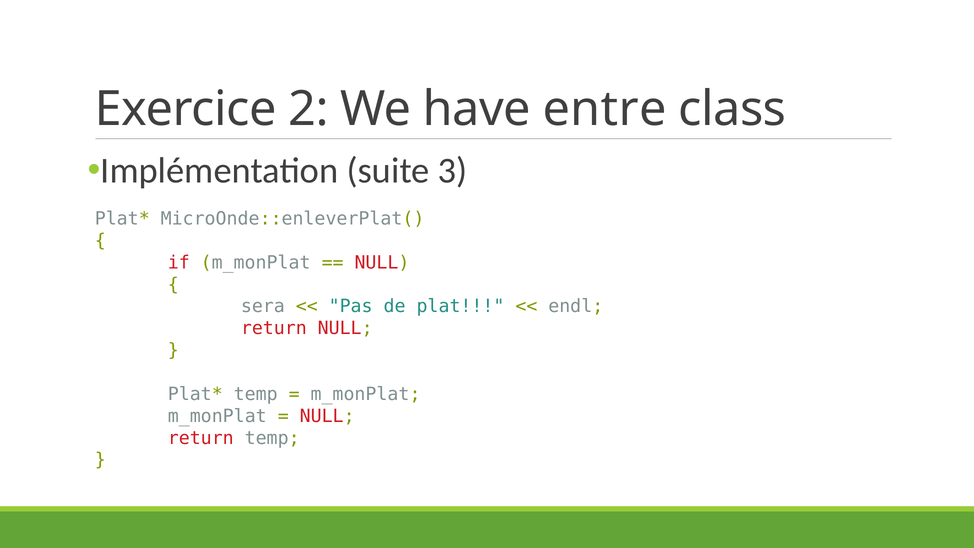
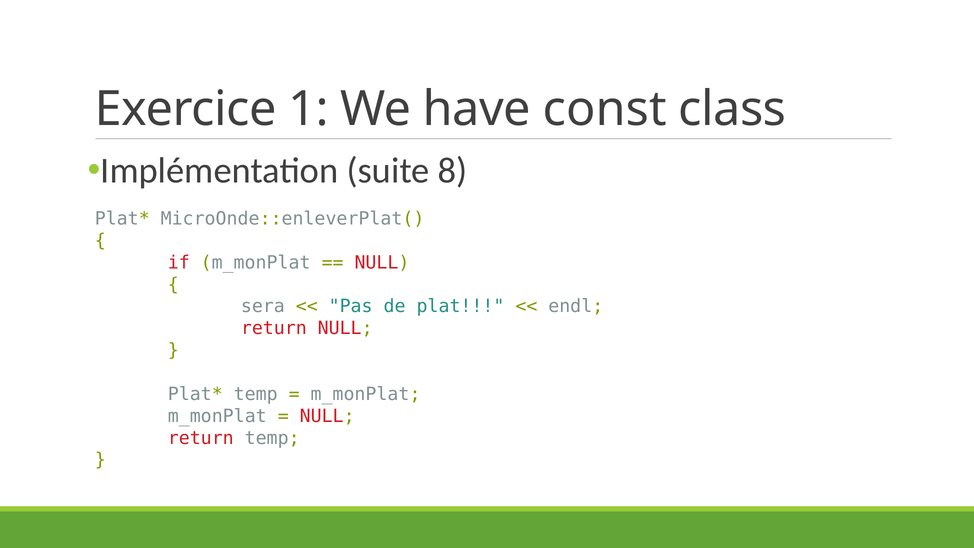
2: 2 -> 1
entre: entre -> const
3: 3 -> 8
